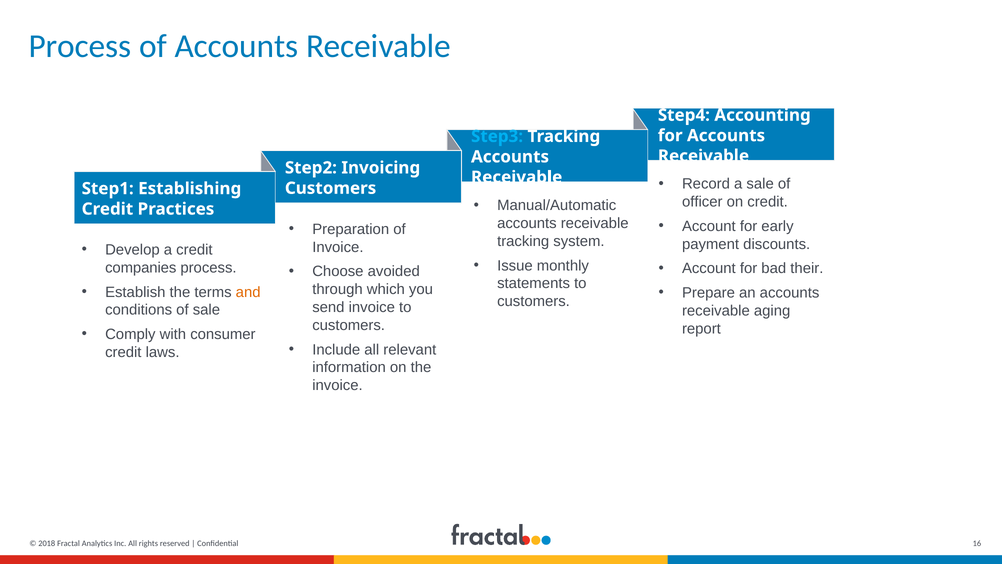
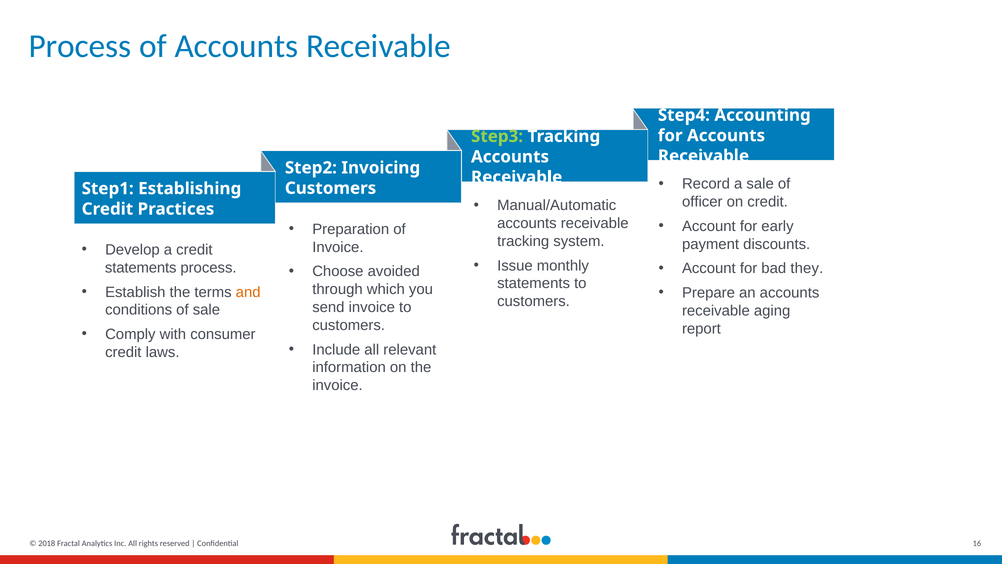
Step3 colour: light blue -> light green
their: their -> they
companies at (141, 268): companies -> statements
